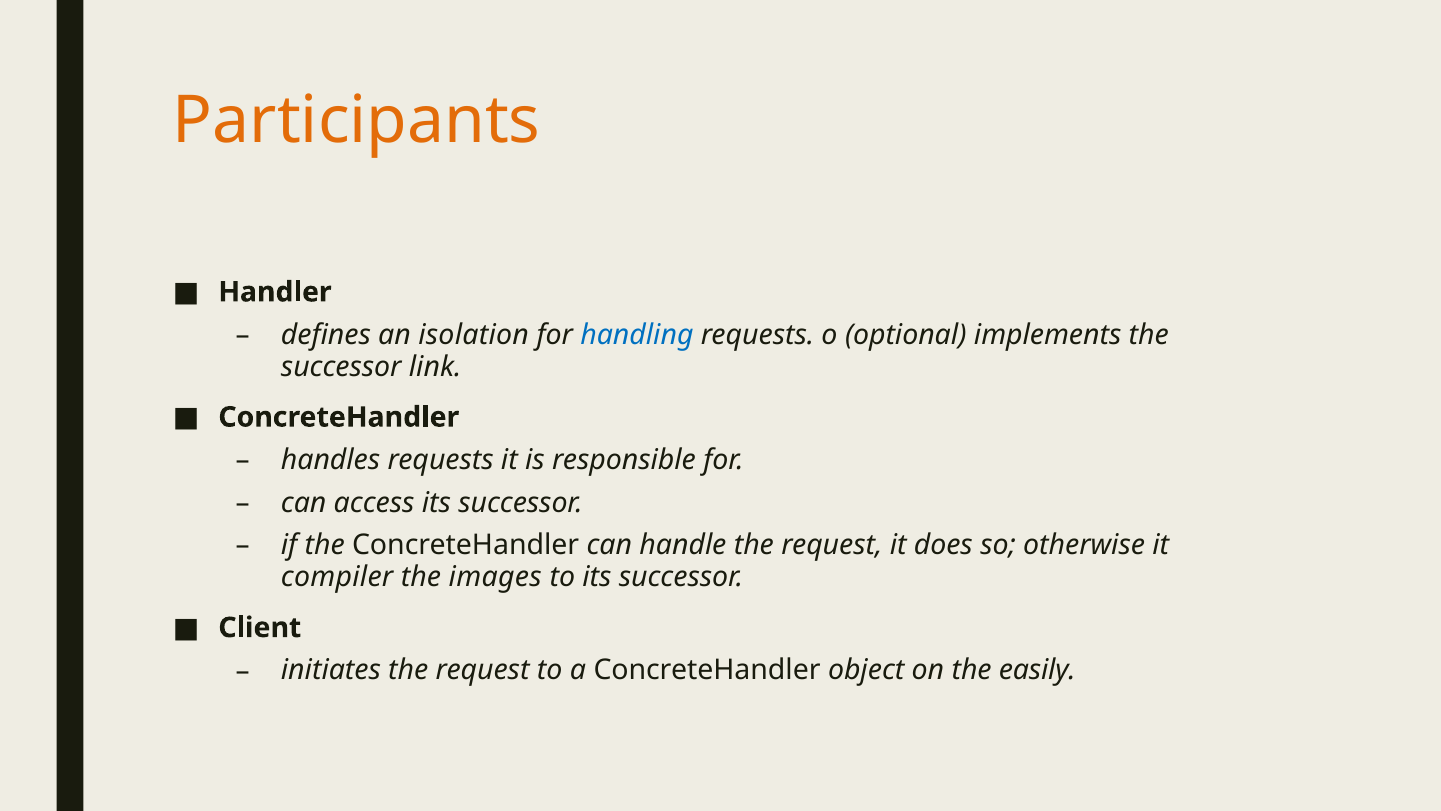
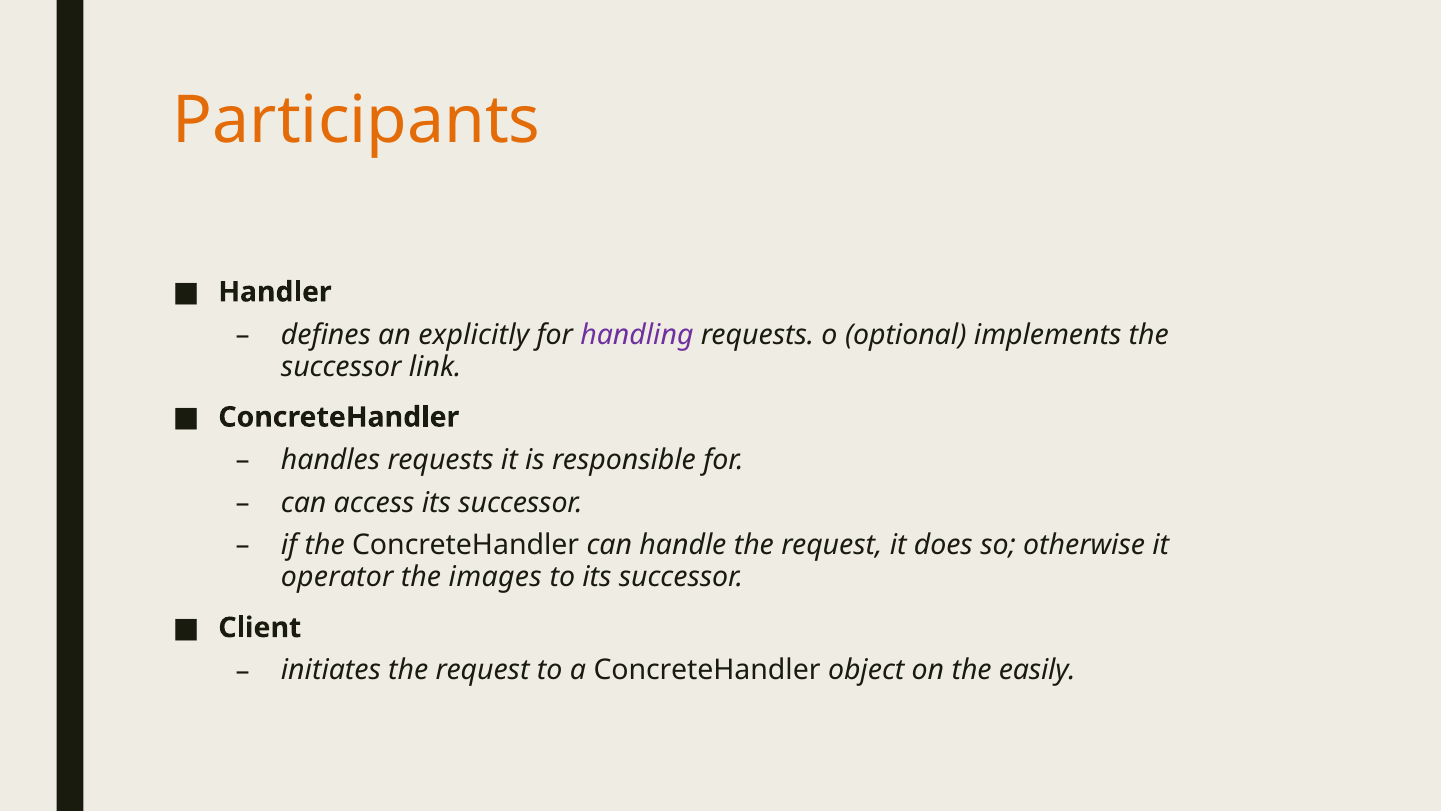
isolation: isolation -> explicitly
handling colour: blue -> purple
compiler: compiler -> operator
